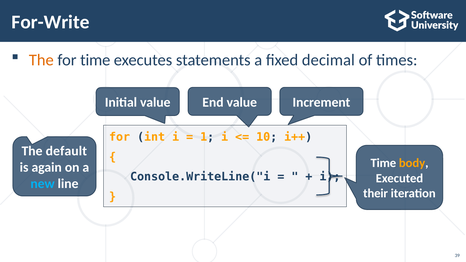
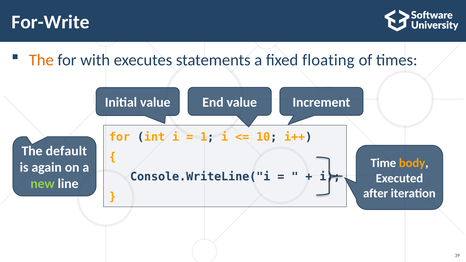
for time: time -> with
decimal: decimal -> floating
new colour: light blue -> light green
their: their -> after
